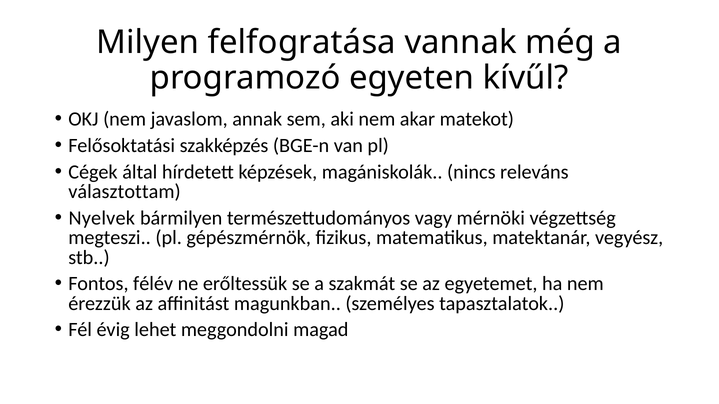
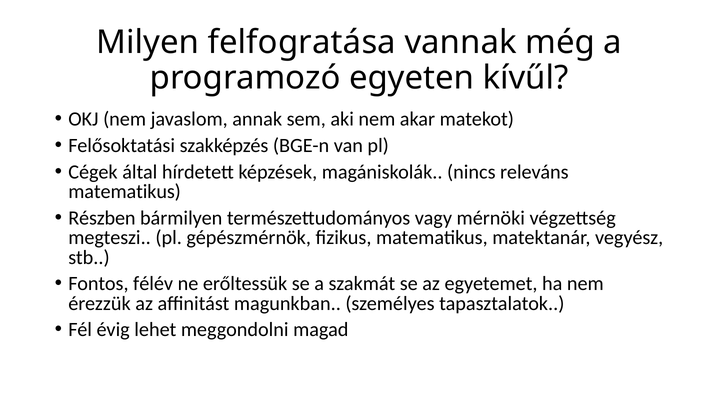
választottam at (125, 192): választottam -> matematikus
Nyelvek: Nyelvek -> Részben
